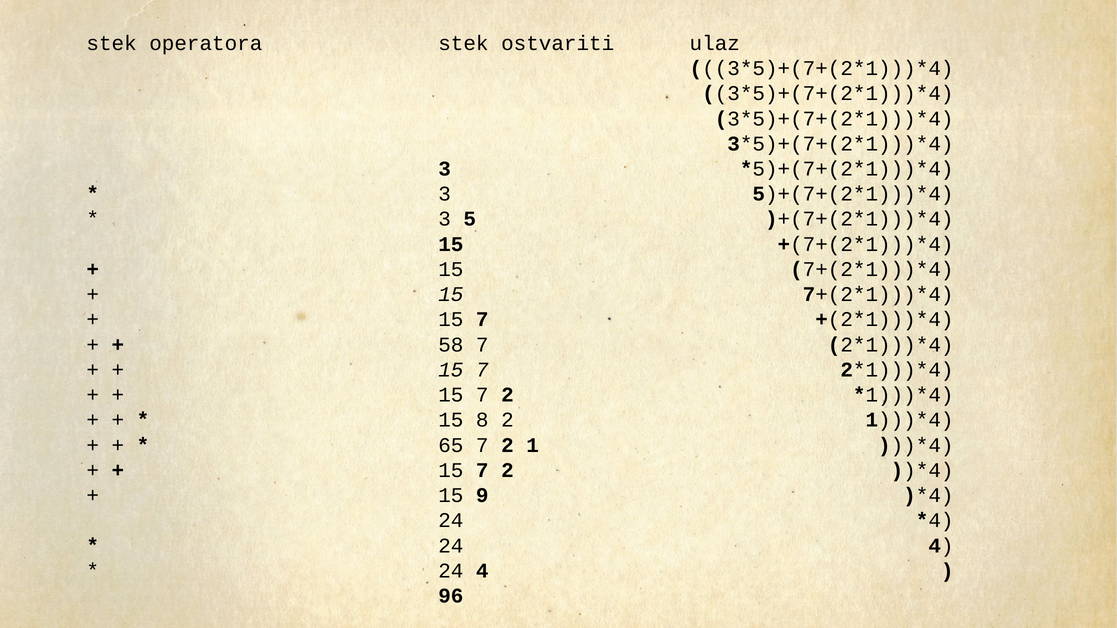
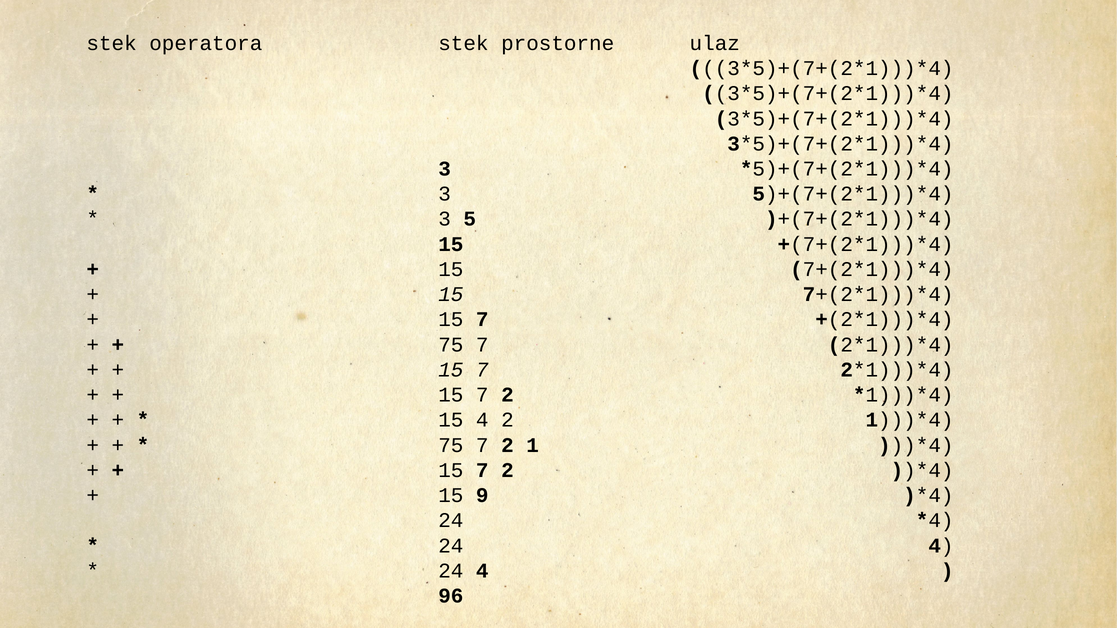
ostvariti: ostvariti -> prostorne
58 at (451, 345): 58 -> 75
15 8: 8 -> 4
65 at (451, 445): 65 -> 75
